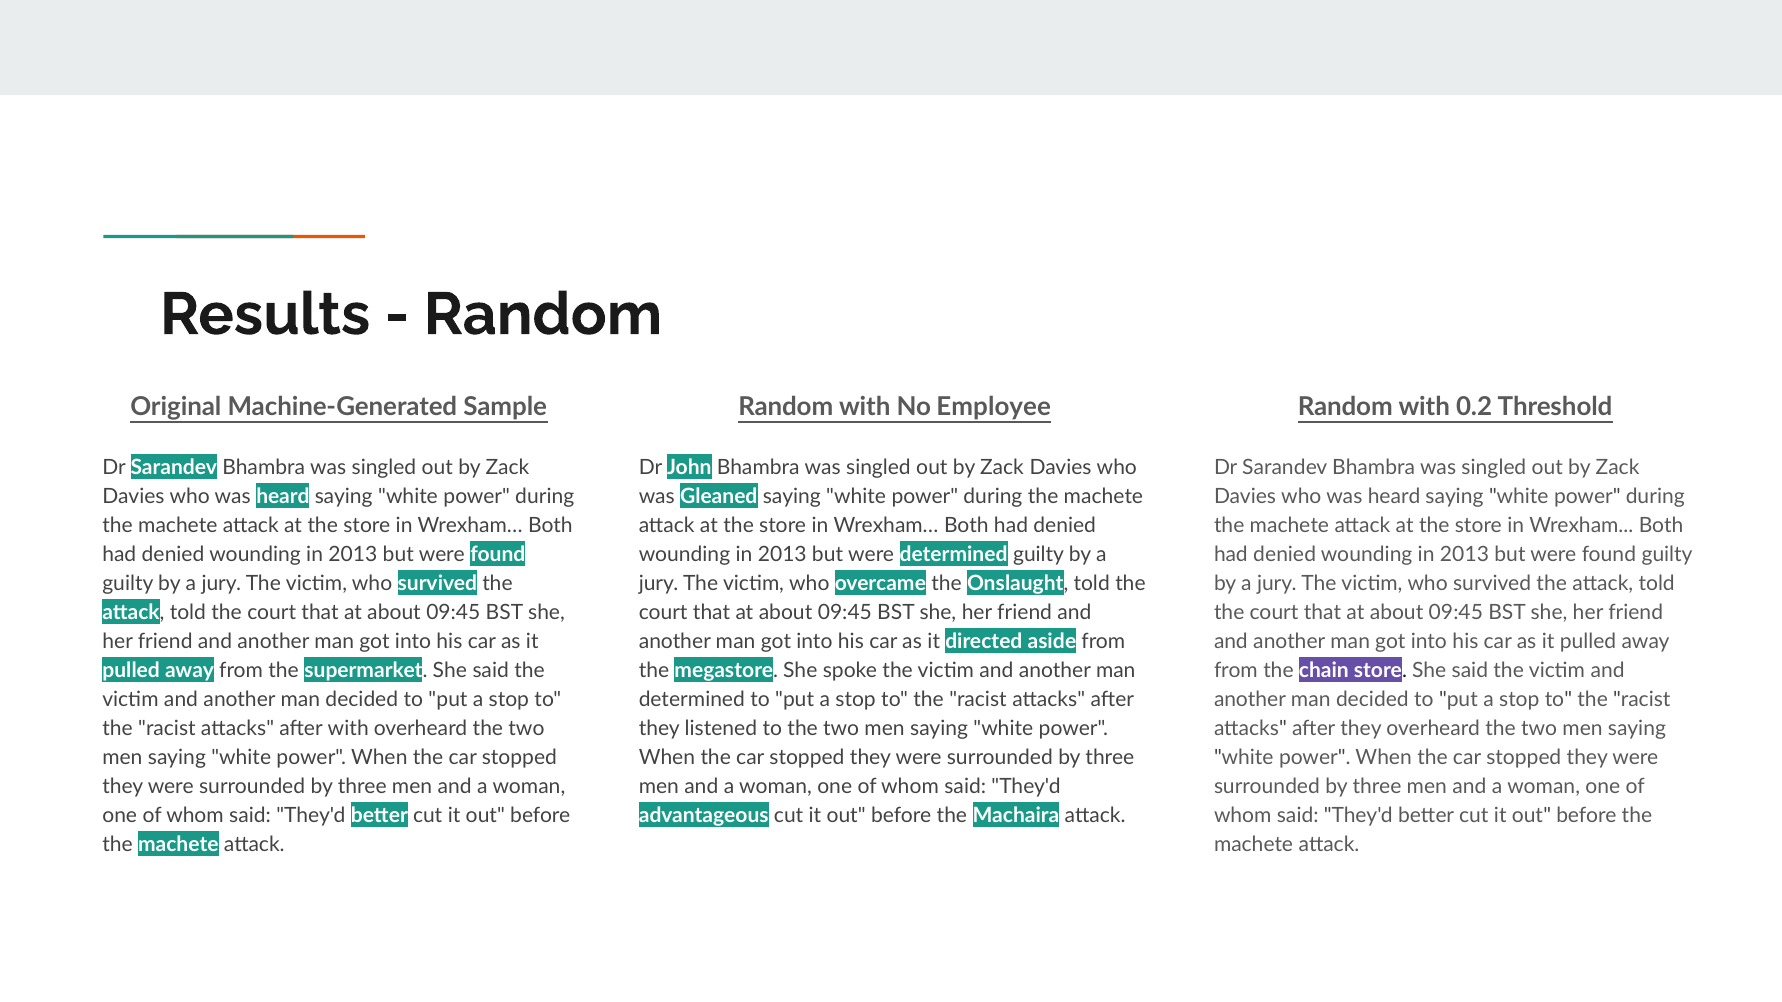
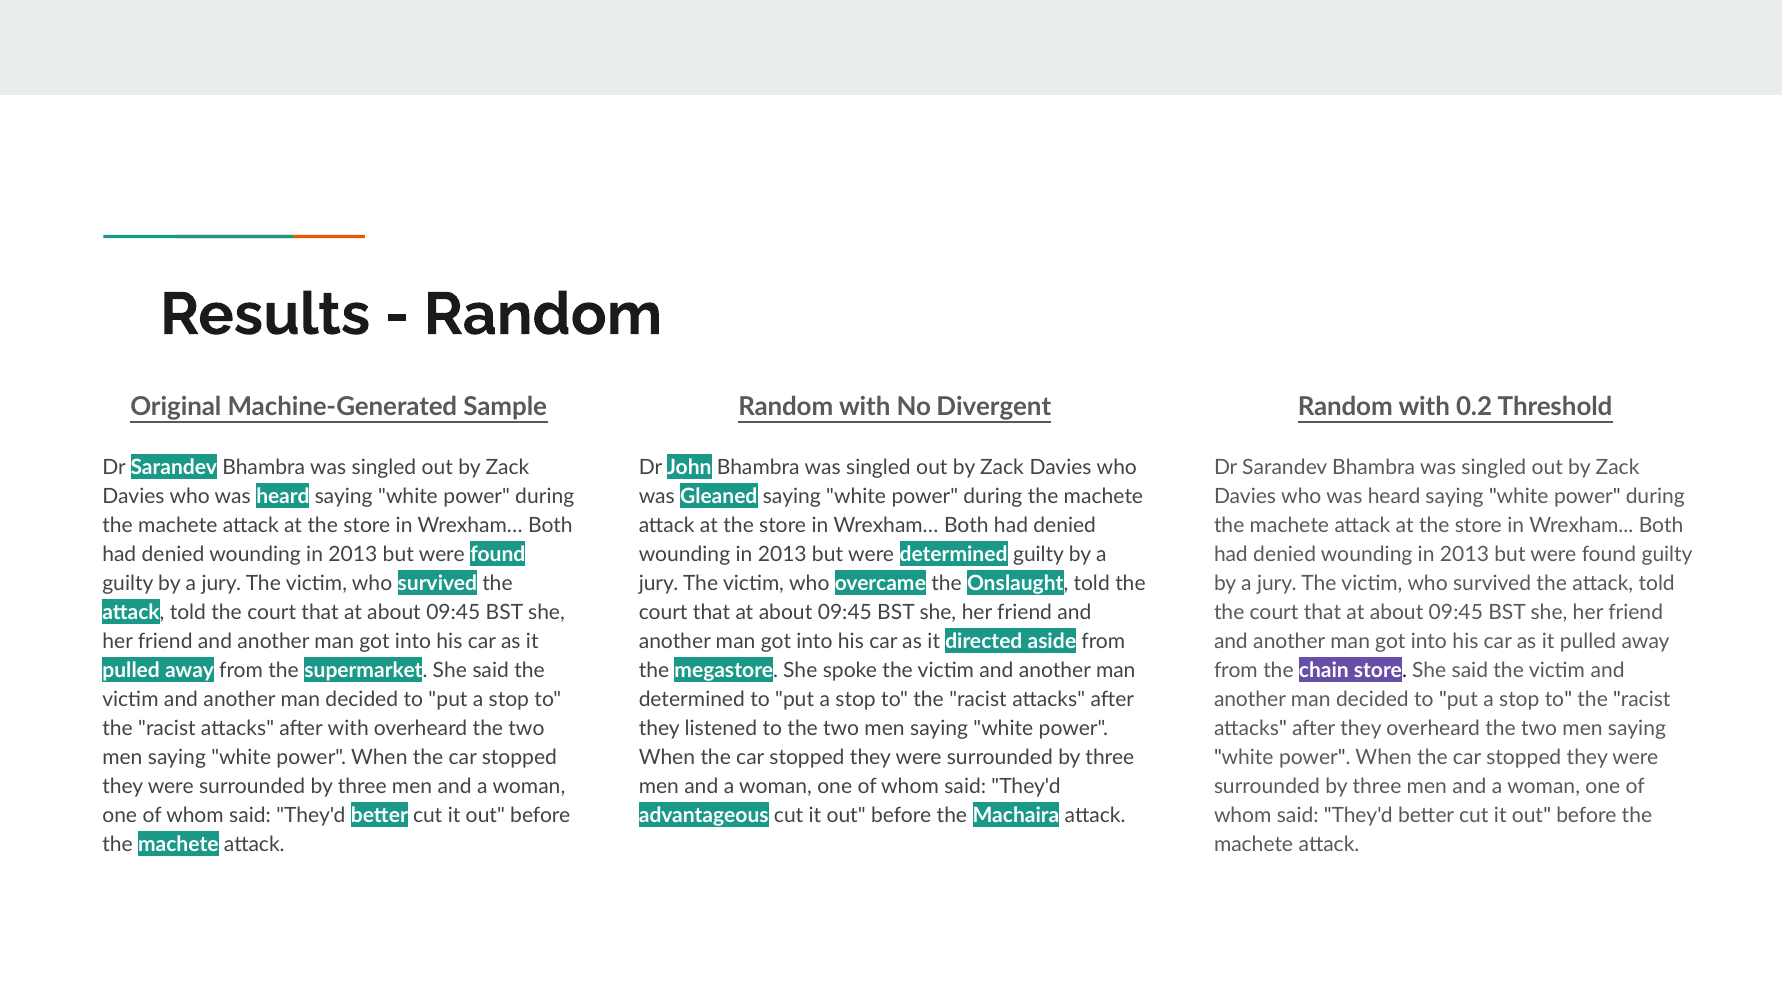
Employee: Employee -> Divergent
